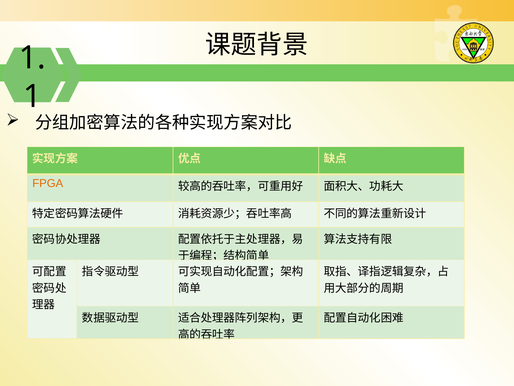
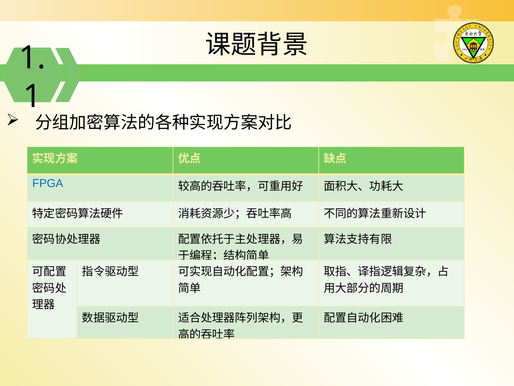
FPGA colour: orange -> blue
